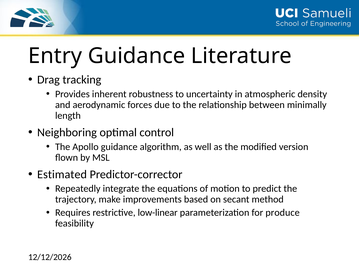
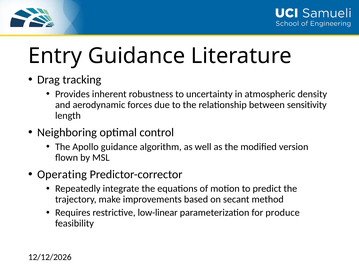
minimally: minimally -> sensitivity
Estimated: Estimated -> Operating
